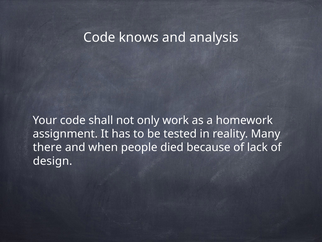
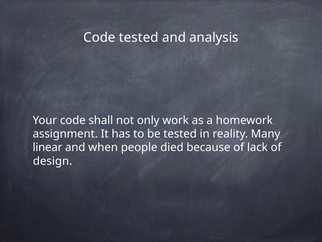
Code knows: knows -> tested
there: there -> linear
